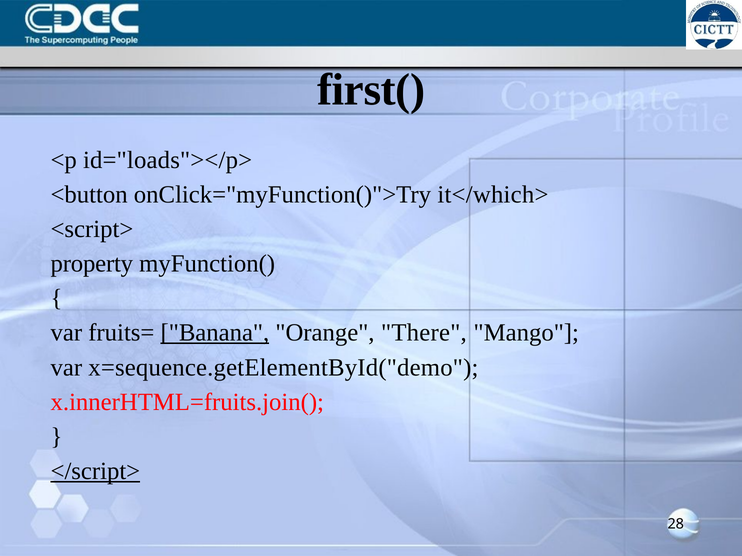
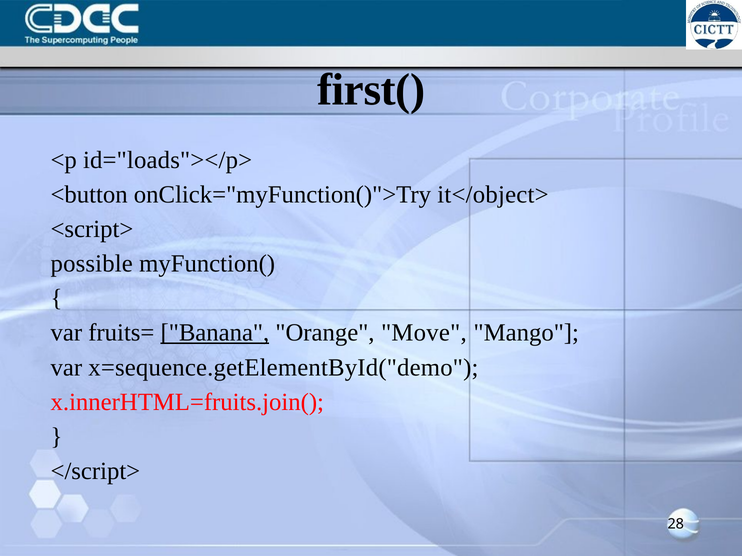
it</which>: it</which> -> it</object>
property: property -> possible
There: There -> Move
</script> underline: present -> none
